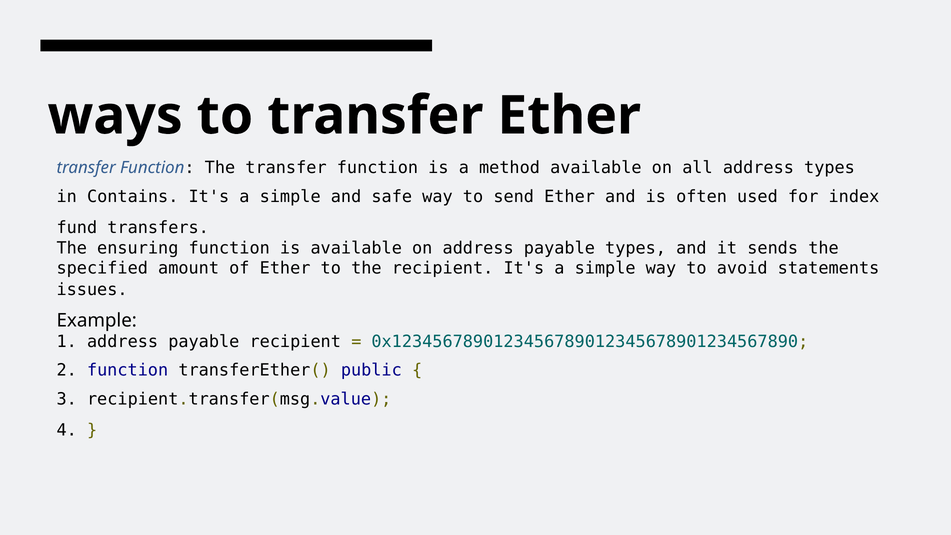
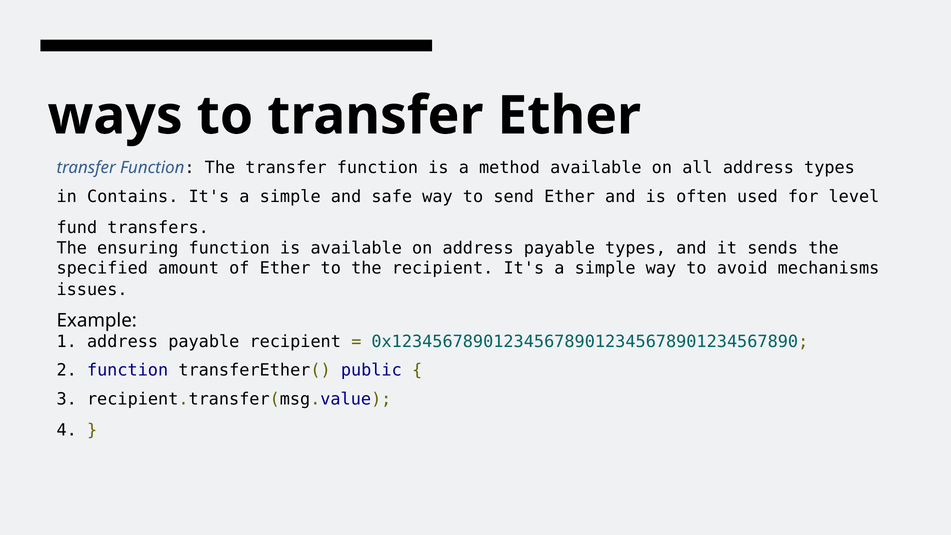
index: index -> level
statements: statements -> mechanisms
